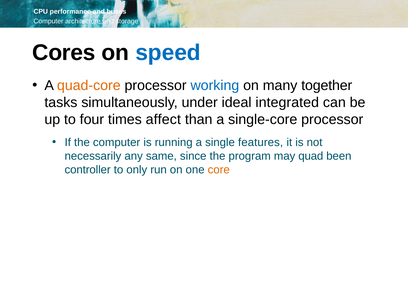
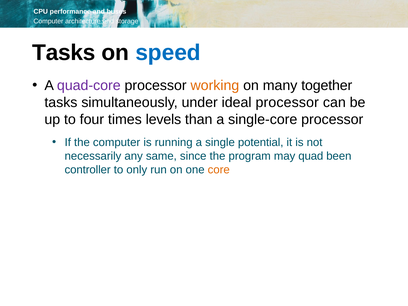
Cores at (64, 53): Cores -> Tasks
quad-core colour: orange -> purple
working colour: blue -> orange
ideal integrated: integrated -> processor
affect: affect -> levels
features: features -> potential
